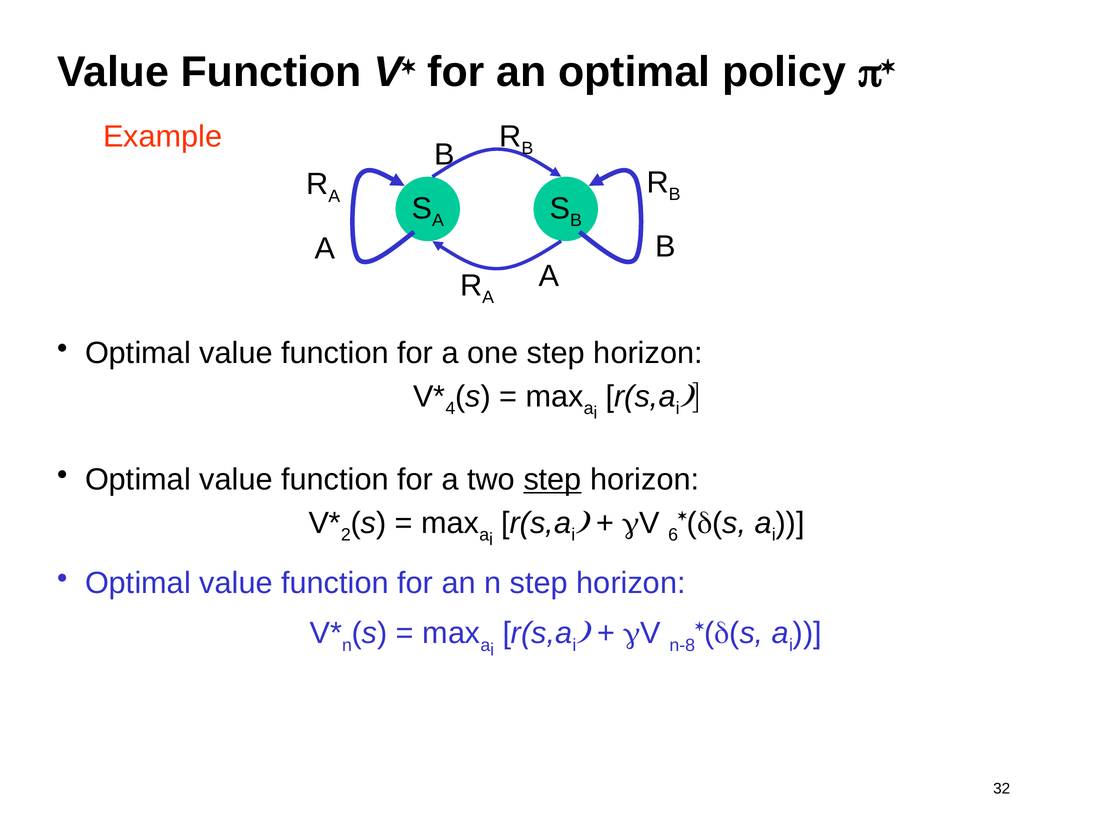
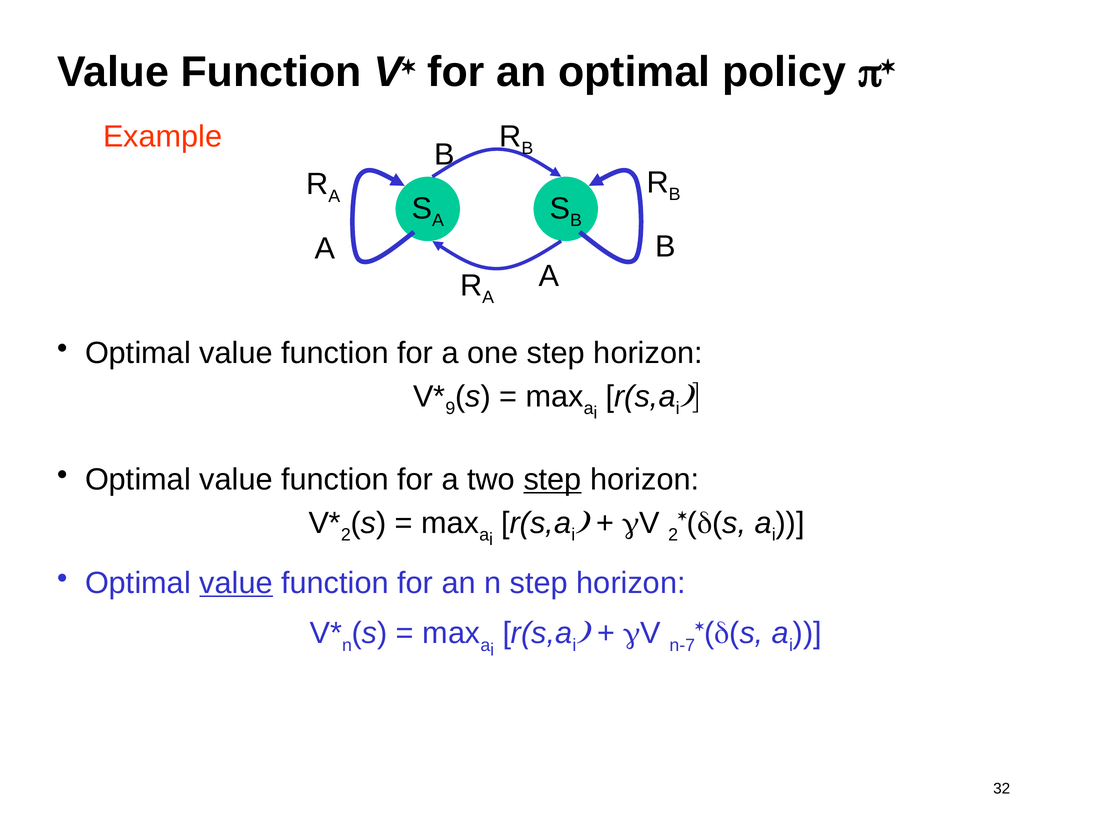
4: 4 -> 9
V 6: 6 -> 2
value at (236, 583) underline: none -> present
n-8: n-8 -> n-7
